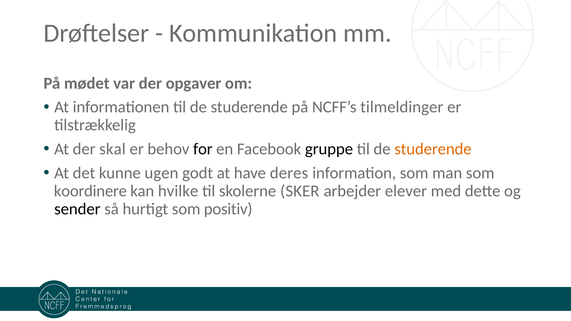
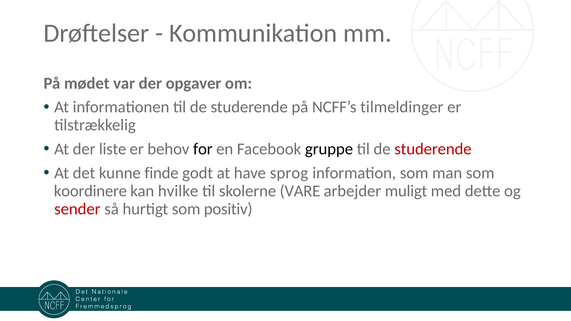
skal: skal -> liste
studerende at (433, 149) colour: orange -> red
ugen: ugen -> finde
deres: deres -> sprog
SKER: SKER -> VARE
elever: elever -> muligt
sender colour: black -> red
